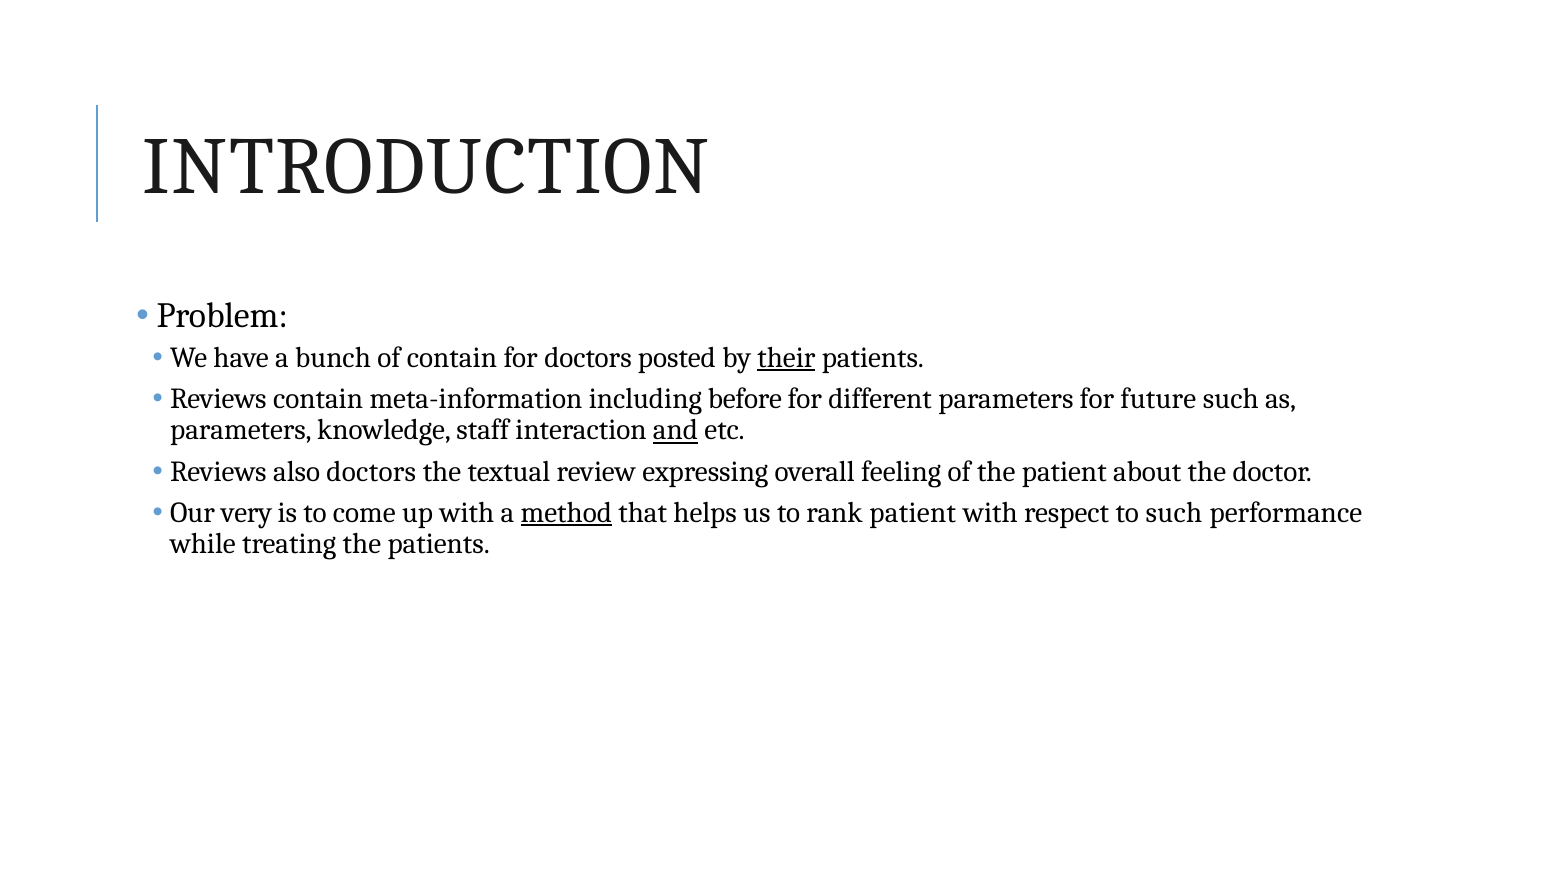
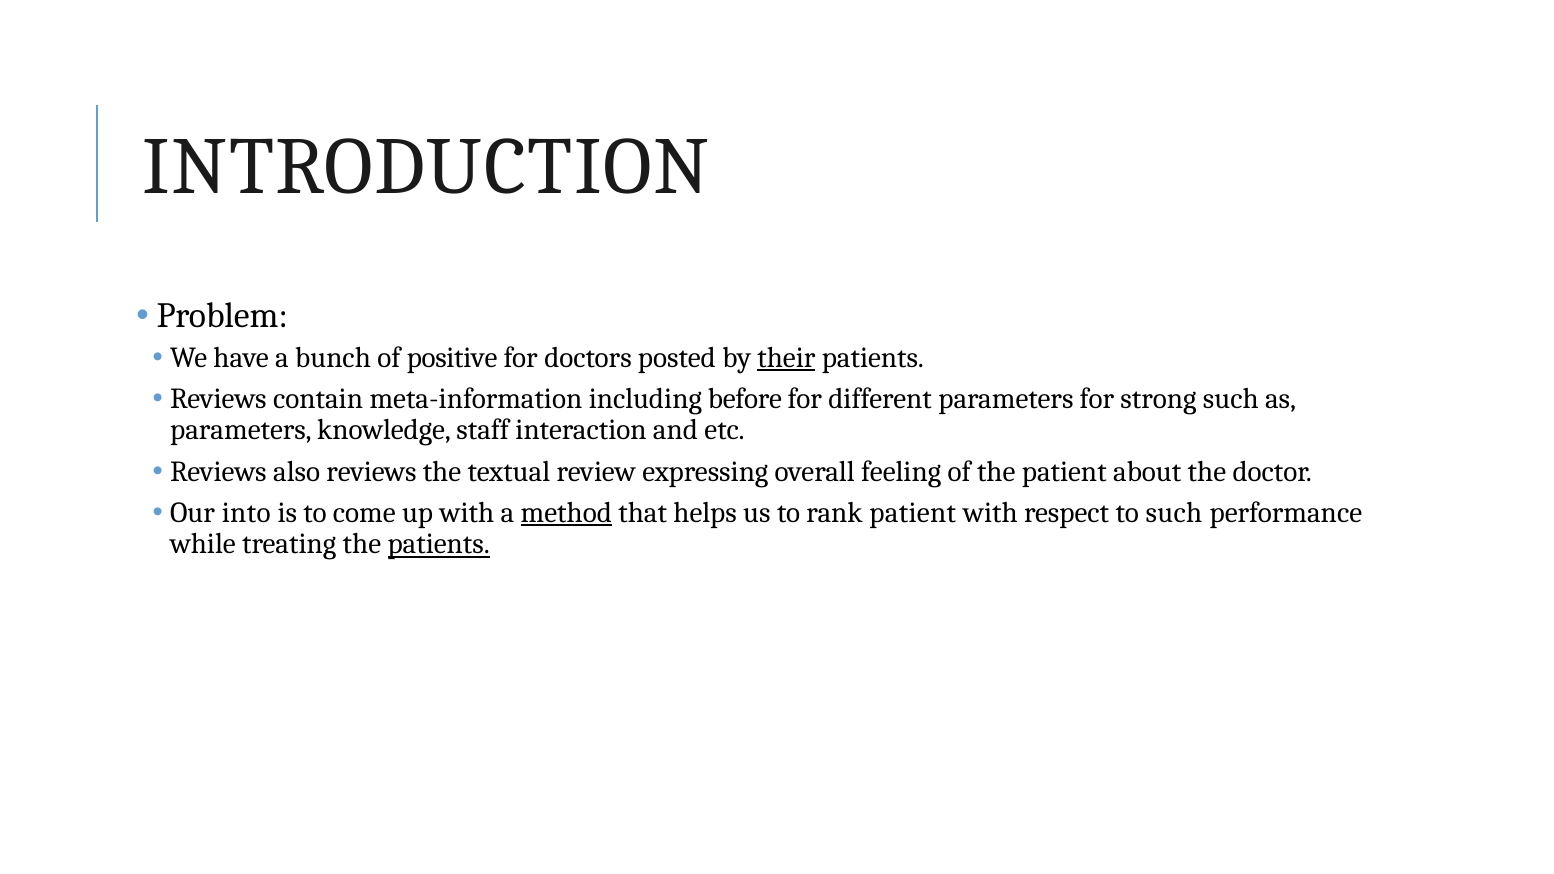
of contain: contain -> positive
future: future -> strong
and underline: present -> none
also doctors: doctors -> reviews
very: very -> into
patients at (439, 544) underline: none -> present
